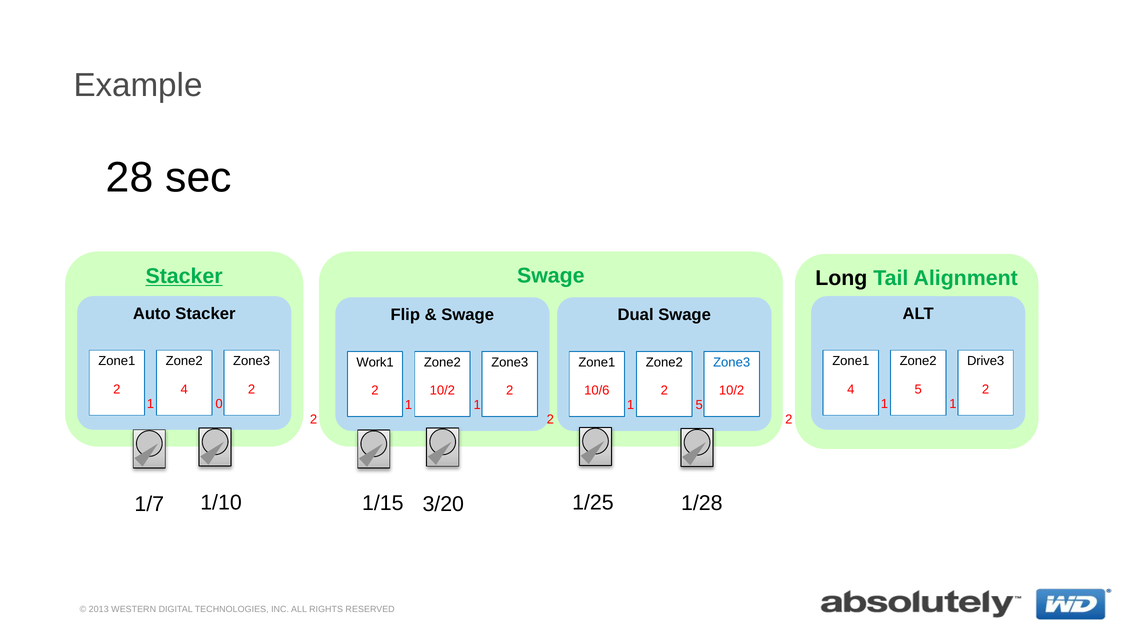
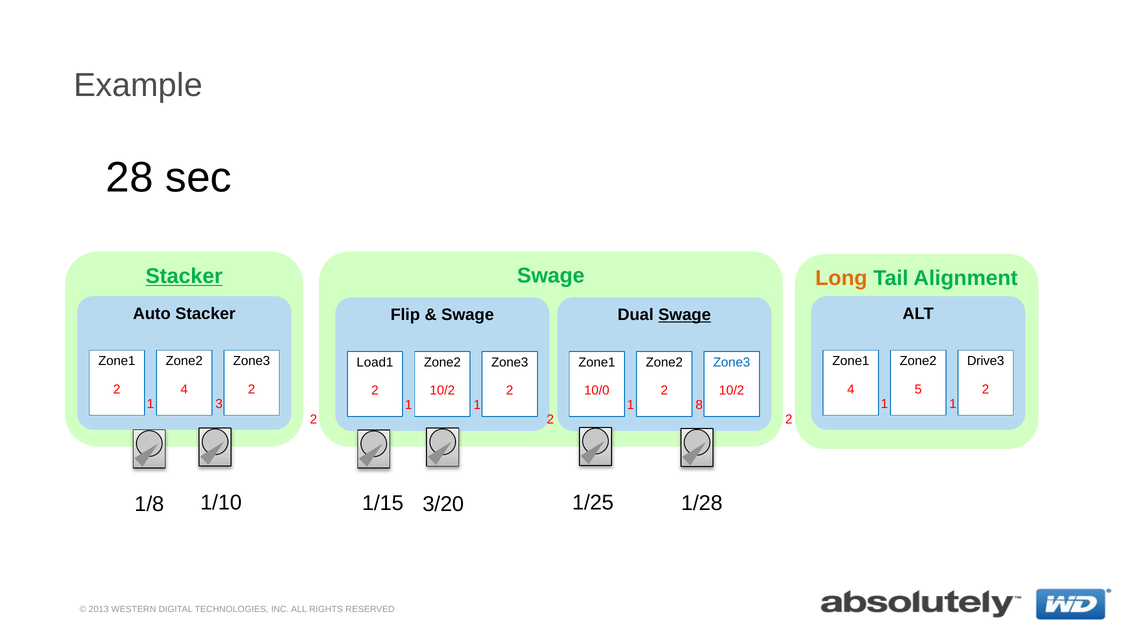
Long colour: black -> orange
Swage at (685, 315) underline: none -> present
Work1: Work1 -> Load1
10/6: 10/6 -> 10/0
0: 0 -> 3
1 5: 5 -> 8
1/7: 1/7 -> 1/8
